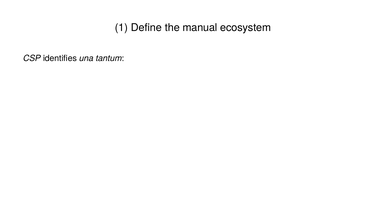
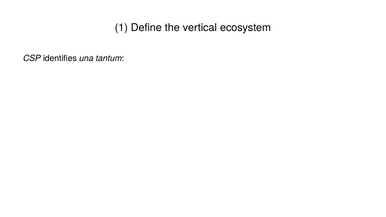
manual: manual -> vertical
